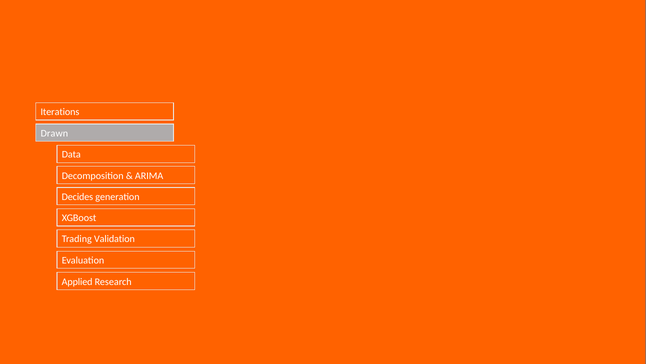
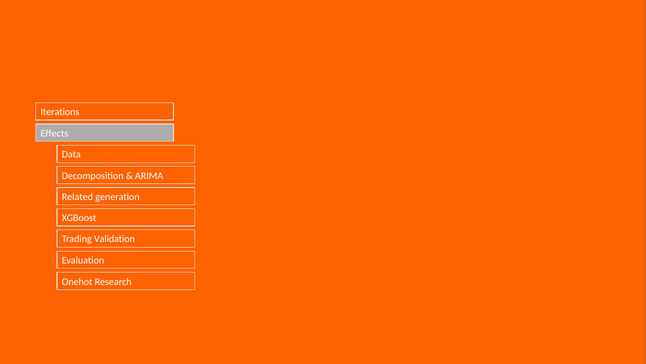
Drawn: Drawn -> Effects
Decides: Decides -> Related
Applied: Applied -> Onehot
